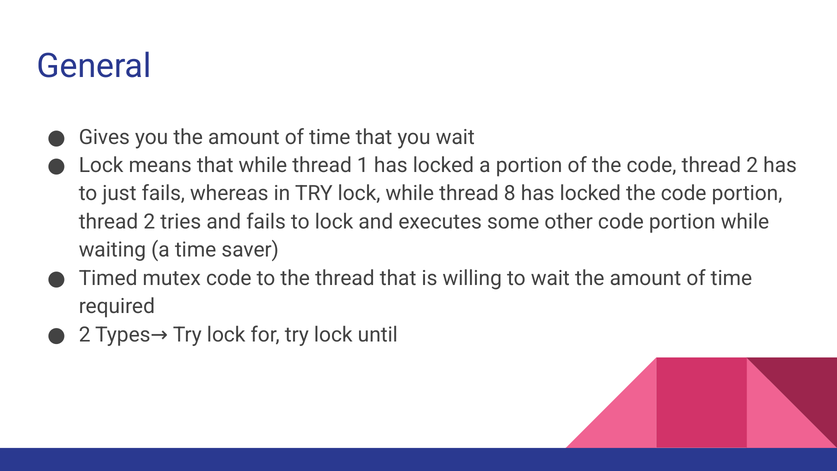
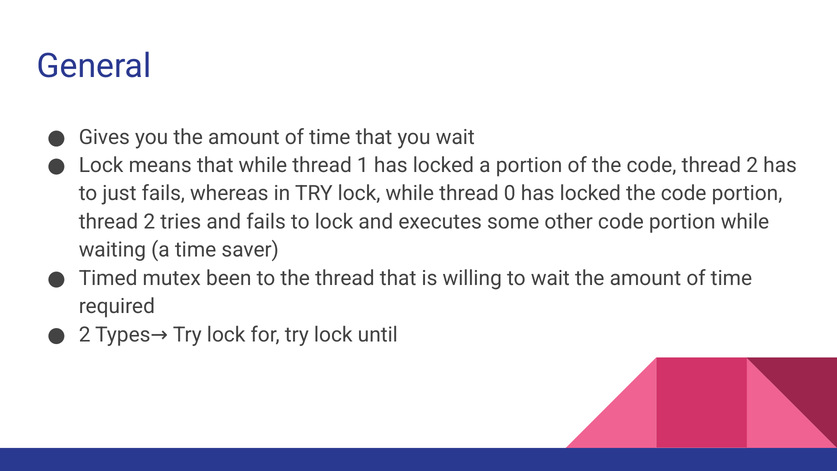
8: 8 -> 0
mutex code: code -> been
